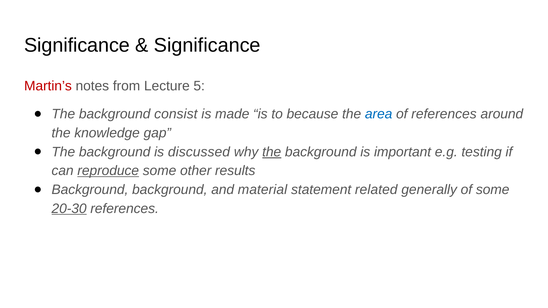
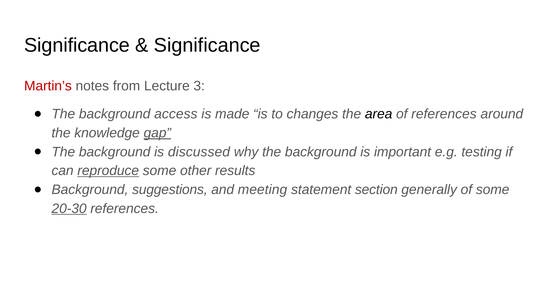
5: 5 -> 3
consist: consist -> access
because: because -> changes
area colour: blue -> black
gap underline: none -> present
the at (272, 152) underline: present -> none
Background background: background -> suggestions
material: material -> meeting
related: related -> section
